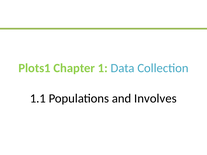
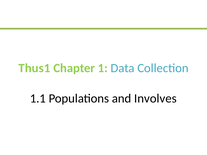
Plots1: Plots1 -> Thus1
